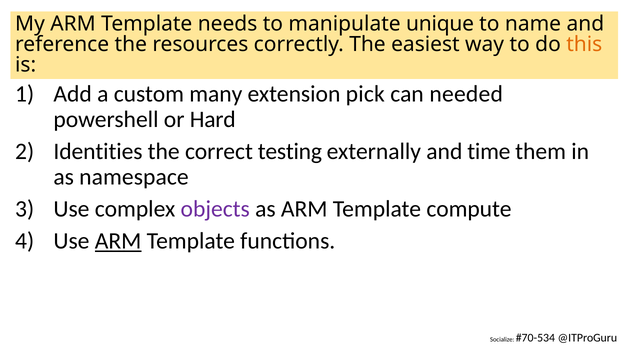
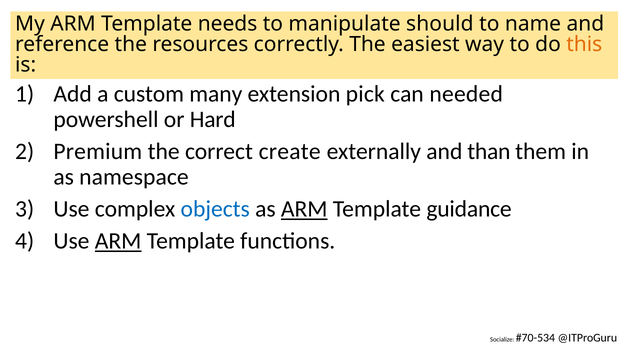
unique: unique -> should
Identities: Identities -> Premium
testing: testing -> create
time: time -> than
objects colour: purple -> blue
ARM at (304, 209) underline: none -> present
compute: compute -> guidance
